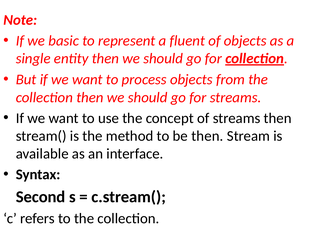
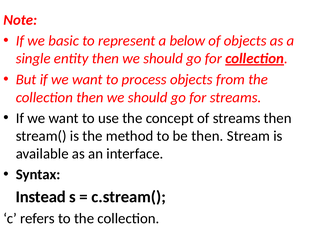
fluent: fluent -> below
Second: Second -> Instead
